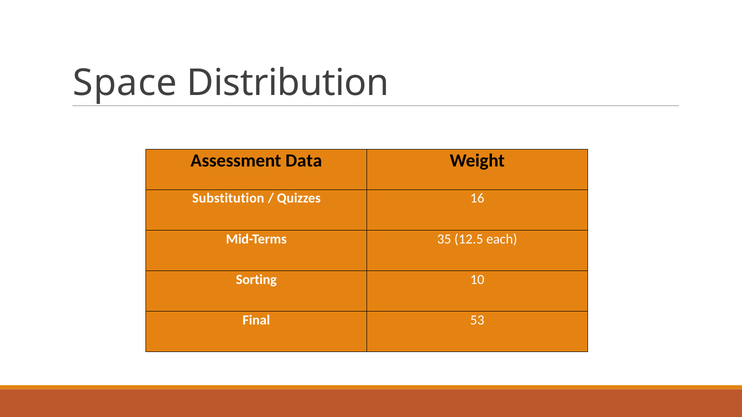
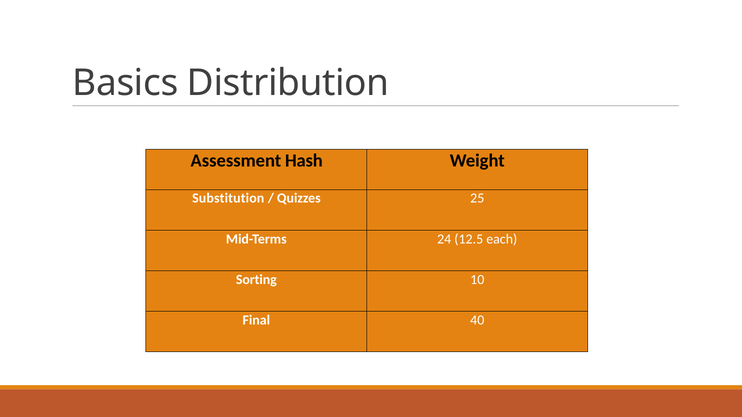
Space: Space -> Basics
Data: Data -> Hash
16: 16 -> 25
35: 35 -> 24
53: 53 -> 40
